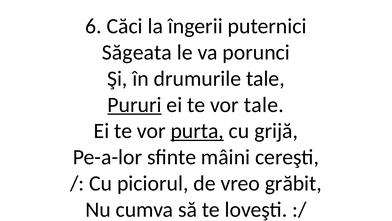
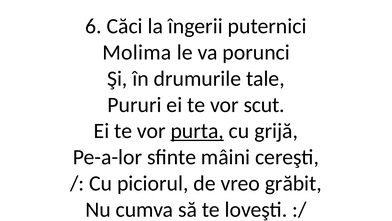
Săgeata: Săgeata -> Molima
Pururi underline: present -> none
vor tale: tale -> scut
